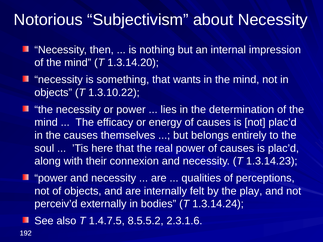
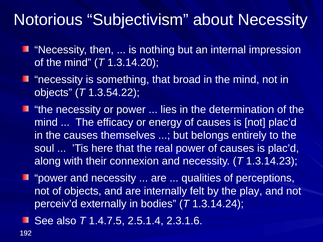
wants: wants -> broad
1.3.10.22: 1.3.10.22 -> 1.3.54.22
8.5.5.2: 8.5.5.2 -> 2.5.1.4
